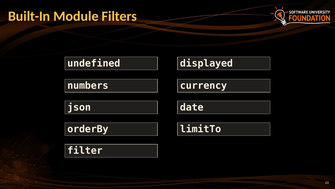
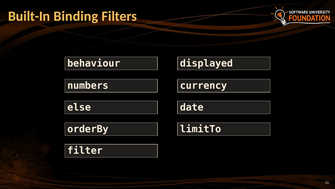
Module: Module -> Binding
undefined: undefined -> behaviour
json: json -> else
